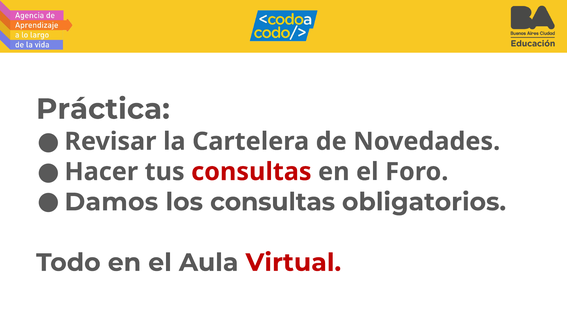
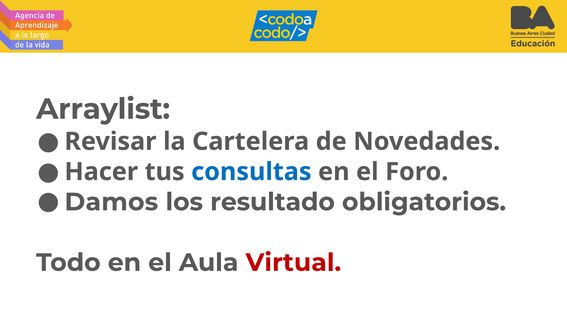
Práctica: Práctica -> Arraylist
consultas at (251, 172) colour: red -> blue
los consultas: consultas -> resultado
